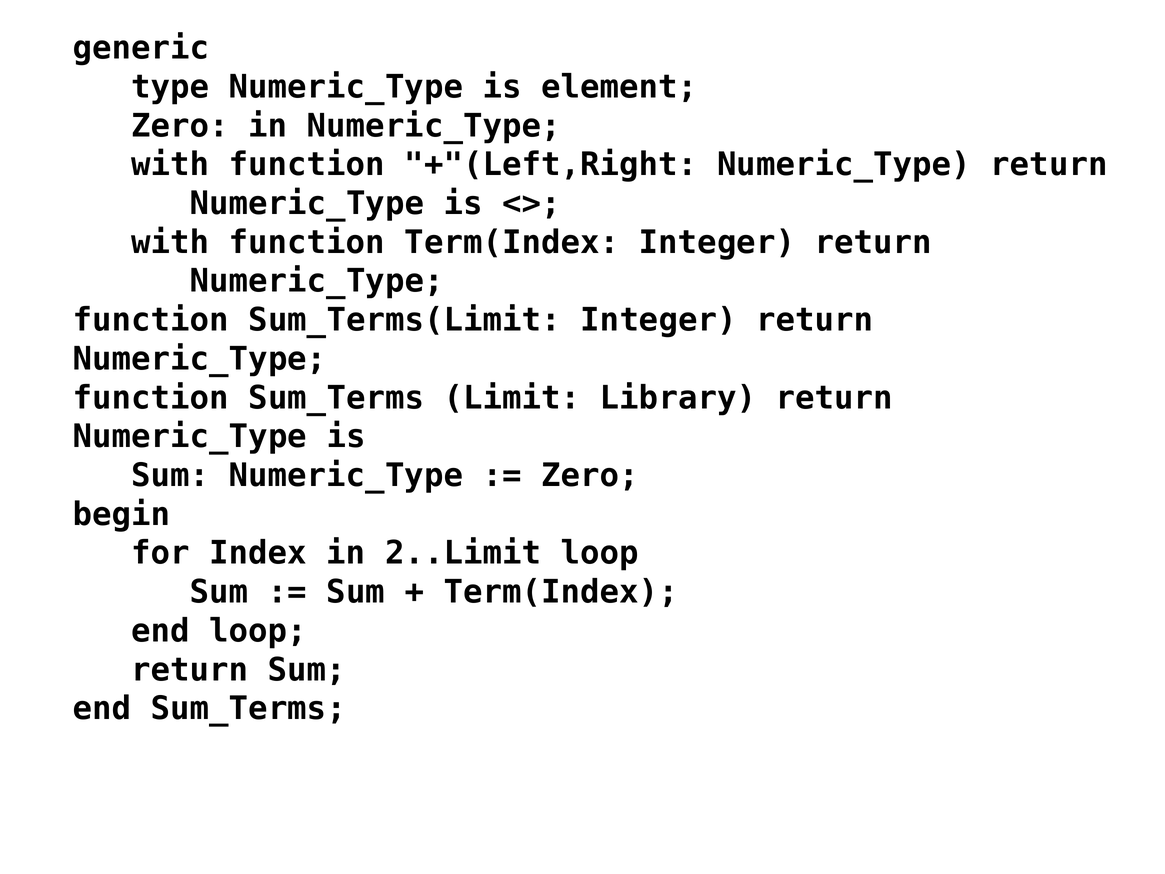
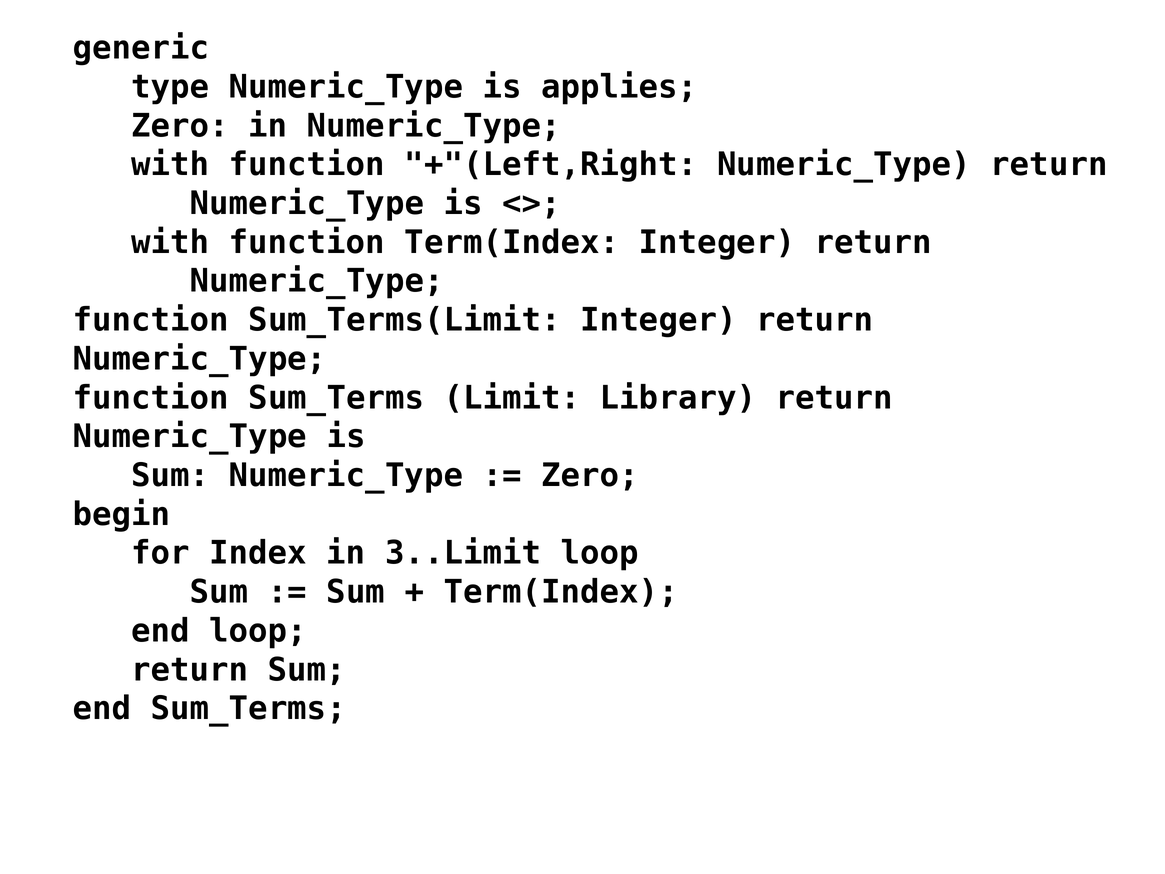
element: element -> applies
2..Limit: 2..Limit -> 3..Limit
